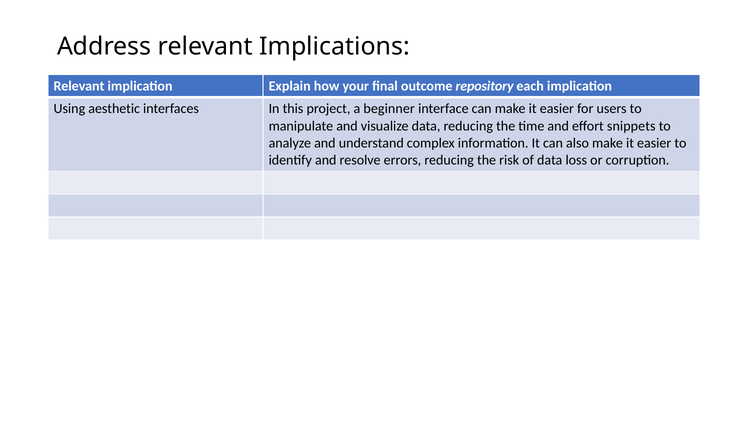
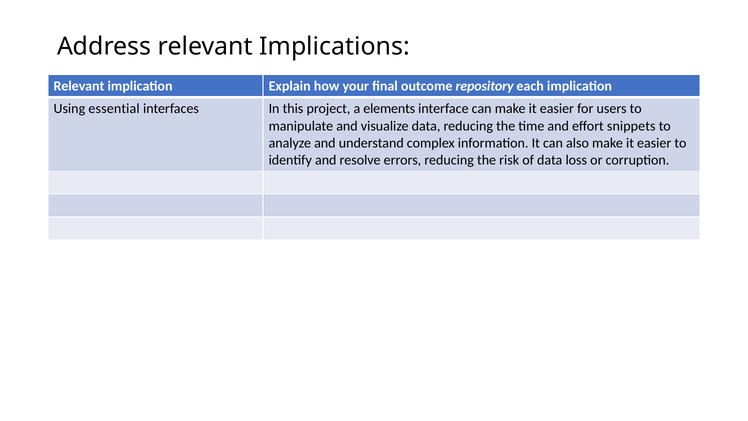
aesthetic: aesthetic -> essential
beginner: beginner -> elements
